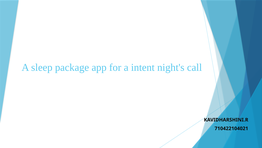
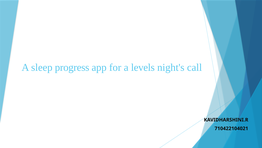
package: package -> progress
intent: intent -> levels
